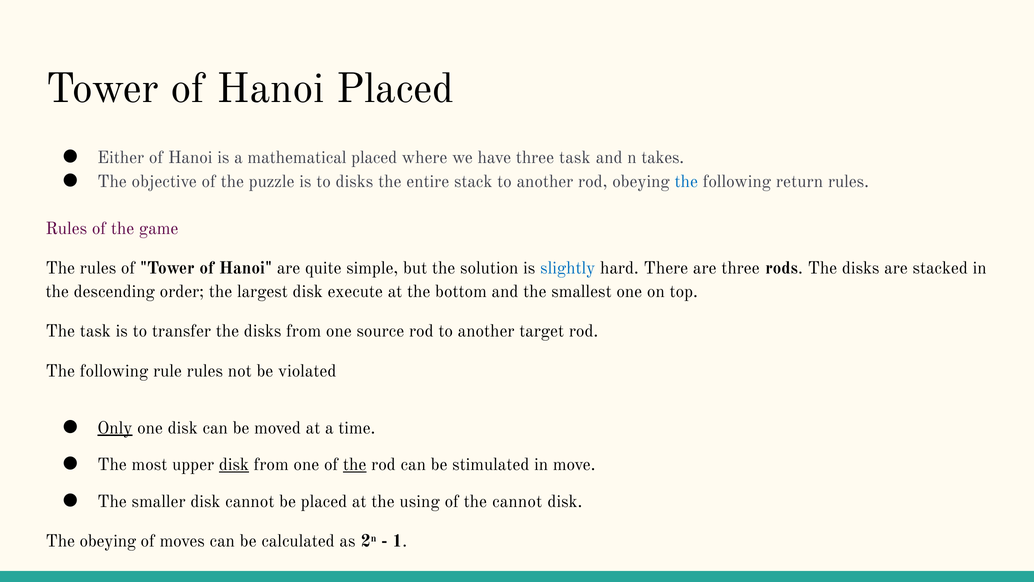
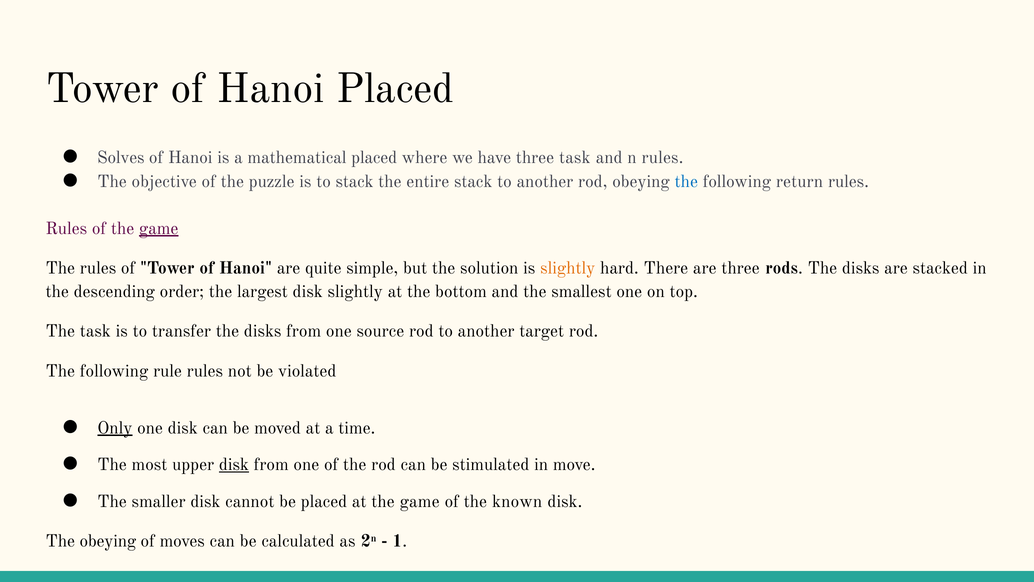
Either: Either -> Solves
n takes: takes -> rules
to disks: disks -> stack
game at (159, 228) underline: none -> present
slightly at (568, 268) colour: blue -> orange
disk execute: execute -> slightly
the at (355, 464) underline: present -> none
at the using: using -> game
the cannot: cannot -> known
